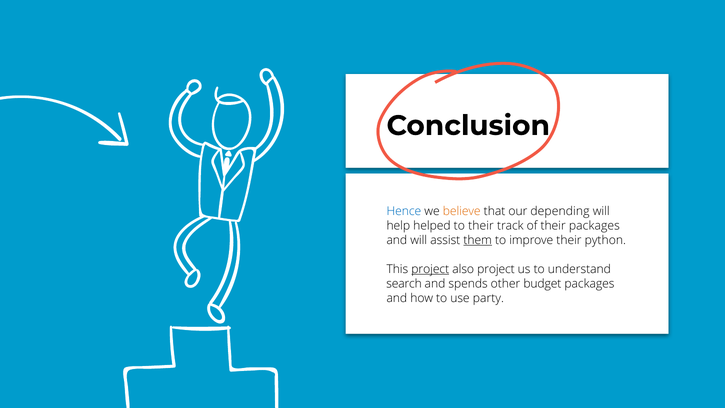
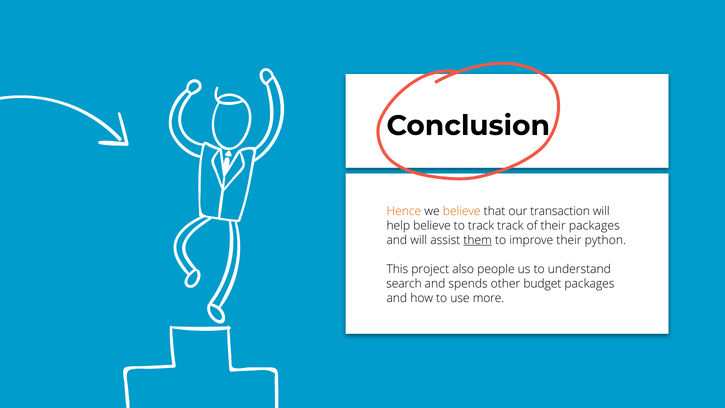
Hence colour: blue -> orange
depending: depending -> transaction
help helped: helped -> believe
to their: their -> track
project at (430, 269) underline: present -> none
also project: project -> people
party: party -> more
